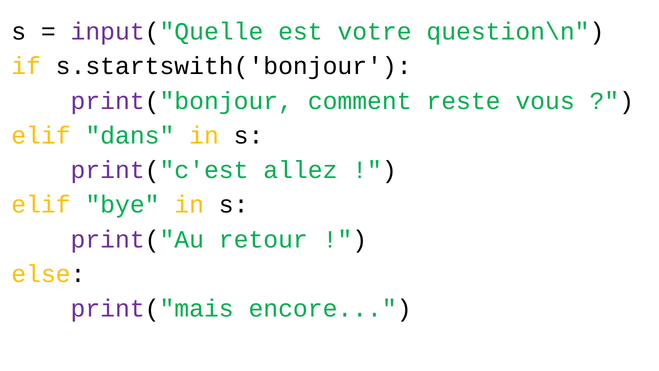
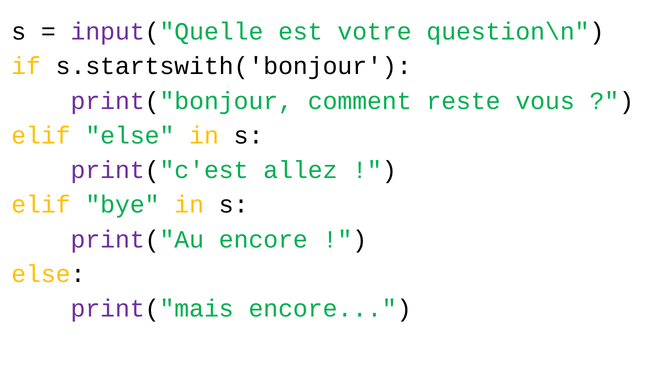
elif dans: dans -> else
print("Au retour: retour -> encore
